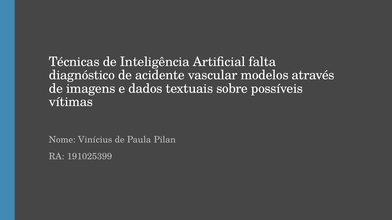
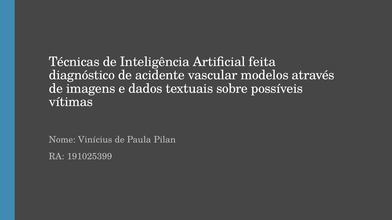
falta: falta -> feita
